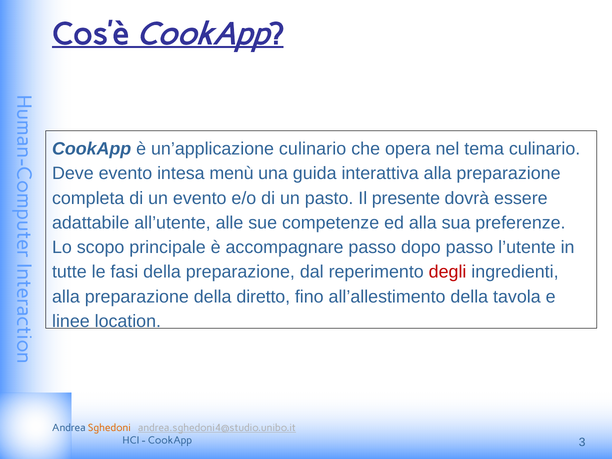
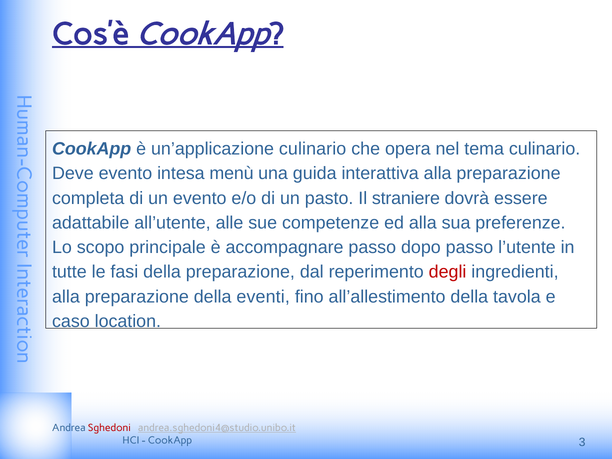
presente: presente -> straniere
diretto: diretto -> eventi
linee: linee -> caso
Sghedoni colour: orange -> red
